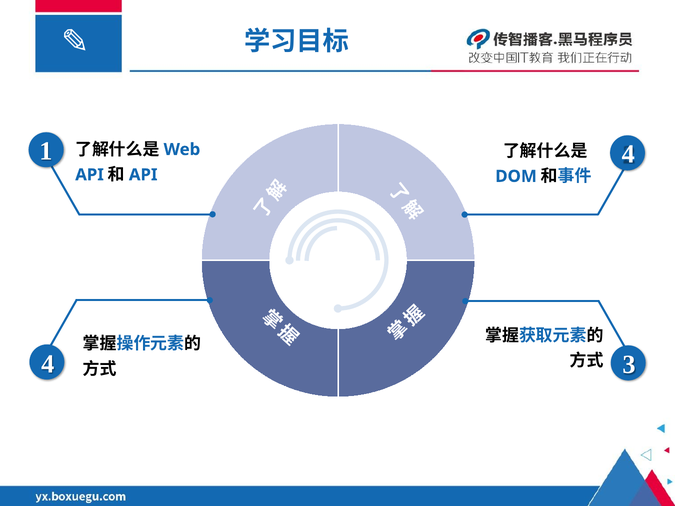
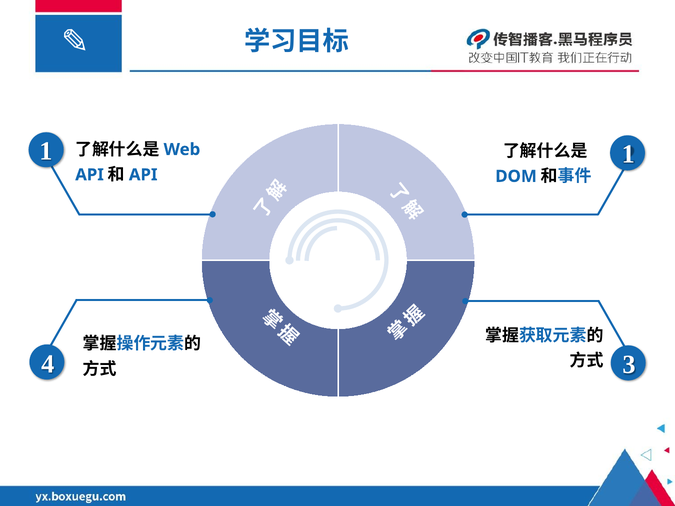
1 4: 4 -> 1
